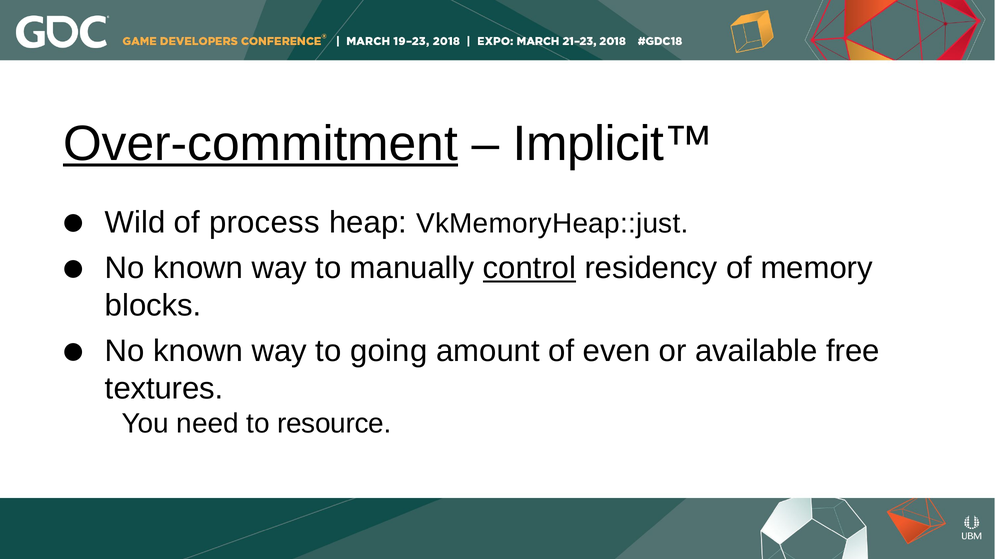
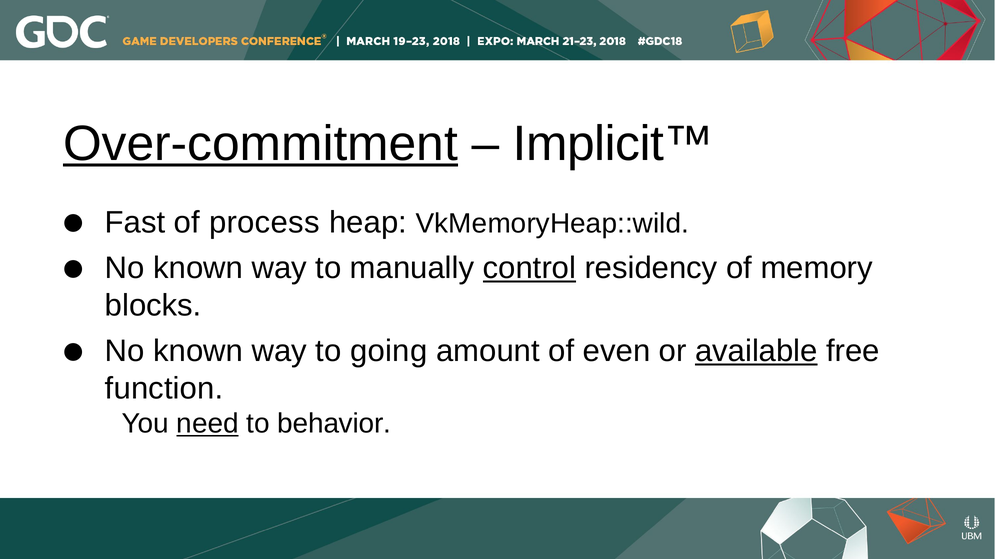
Wild: Wild -> Fast
VkMemoryHeap::just: VkMemoryHeap::just -> VkMemoryHeap::wild
available underline: none -> present
textures: textures -> function
need underline: none -> present
resource: resource -> behavior
